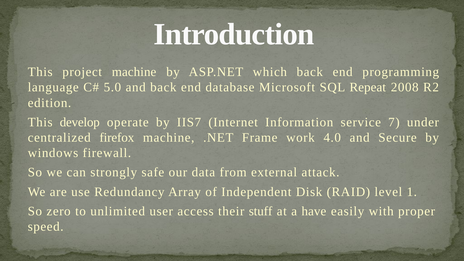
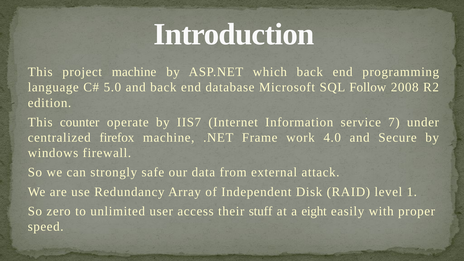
Repeat: Repeat -> Follow
develop: develop -> counter
have: have -> eight
